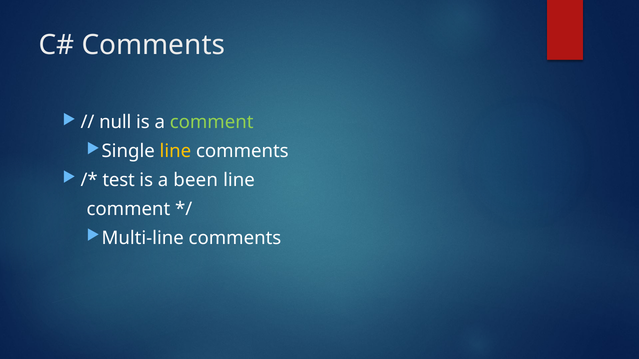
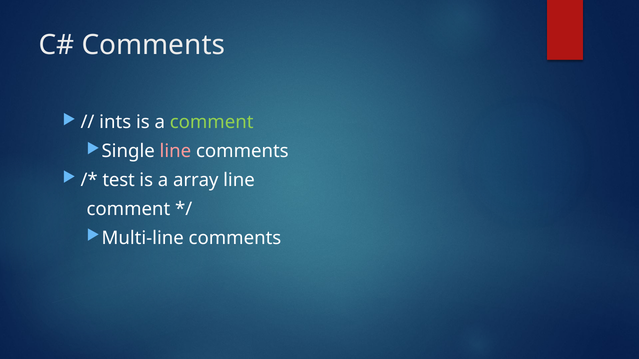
null: null -> ints
line at (175, 151) colour: yellow -> pink
been: been -> array
